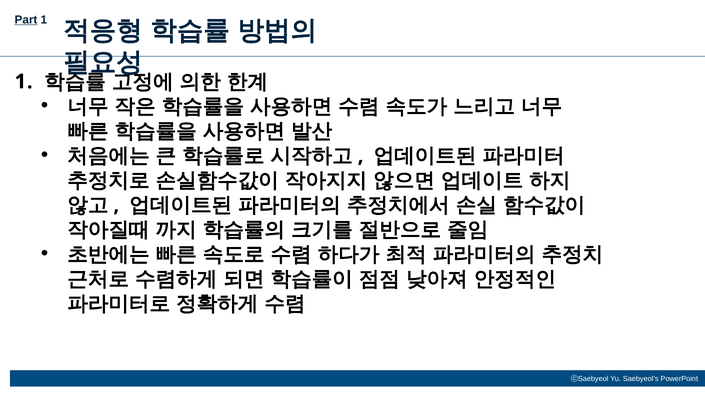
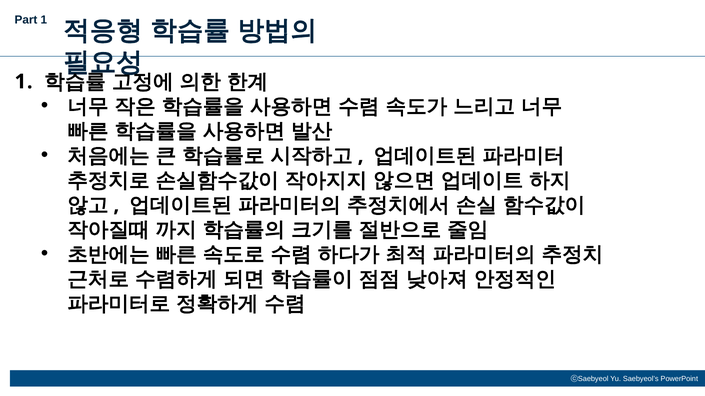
Part underline: present -> none
